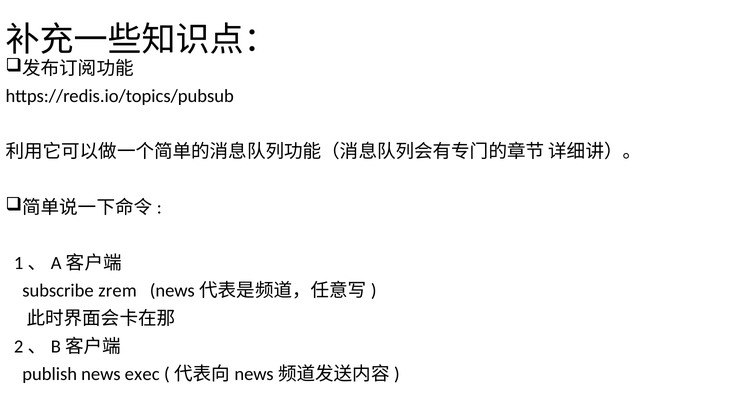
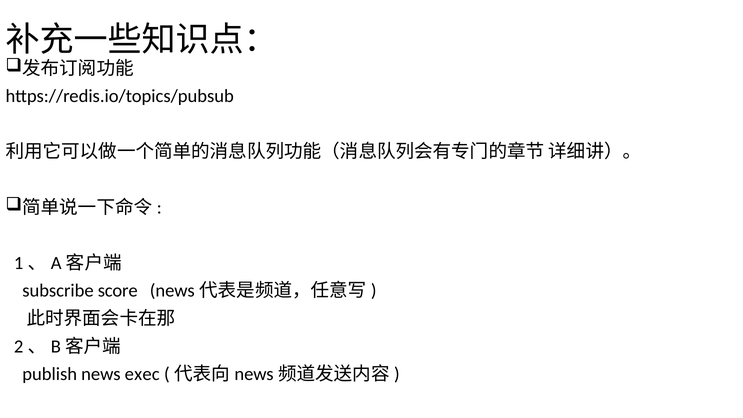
zrem: zrem -> score
